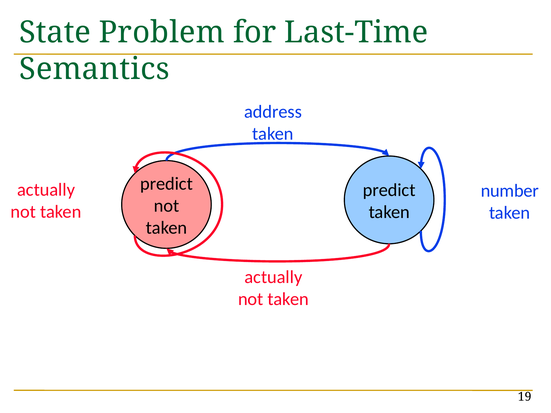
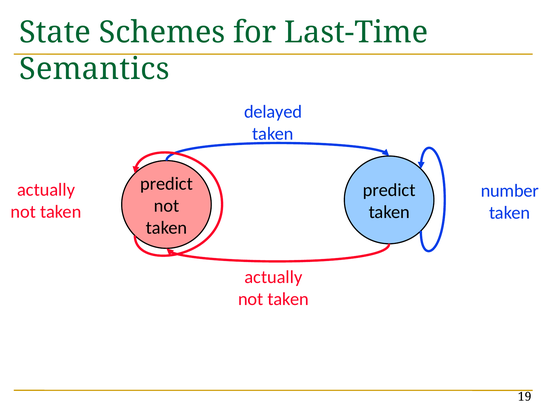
Problem: Problem -> Schemes
address: address -> delayed
